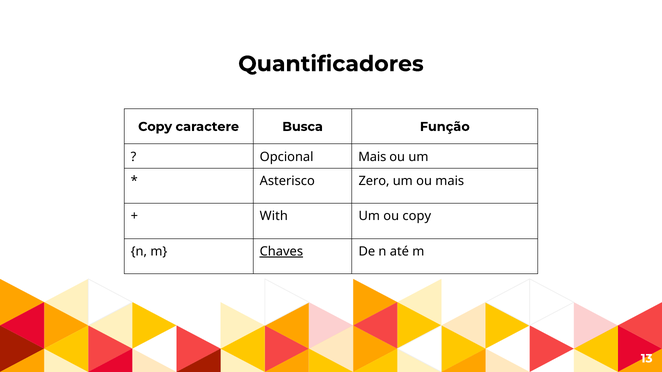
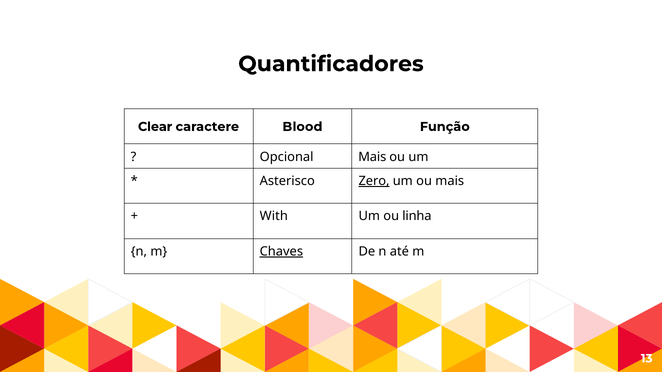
Copy at (155, 127): Copy -> Clear
Busca: Busca -> Blood
Zero underline: none -> present
ou copy: copy -> linha
